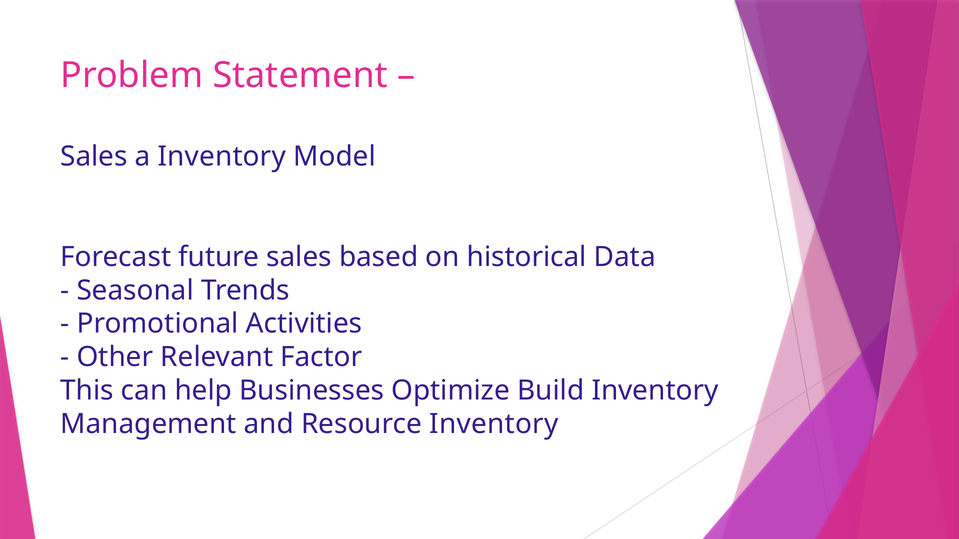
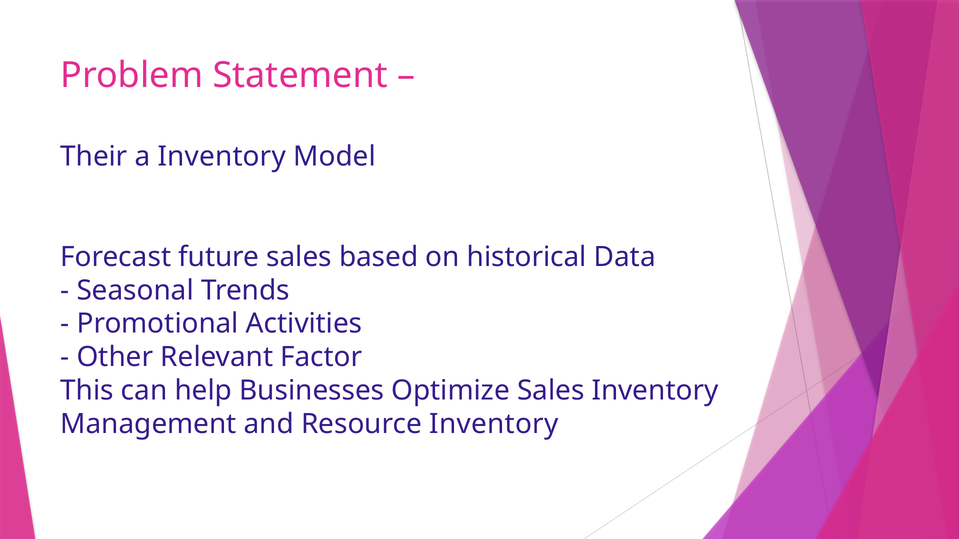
Sales at (94, 157): Sales -> Their
Optimize Build: Build -> Sales
